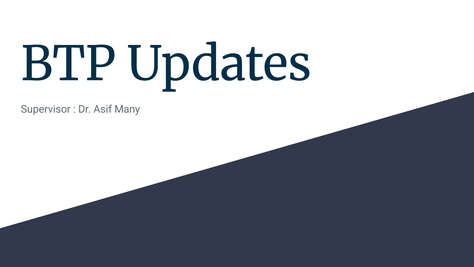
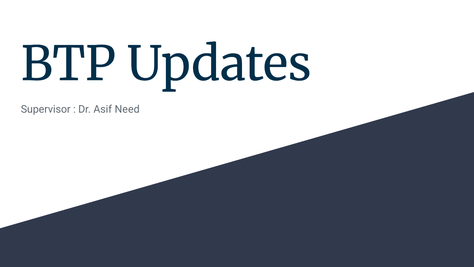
Many: Many -> Need
